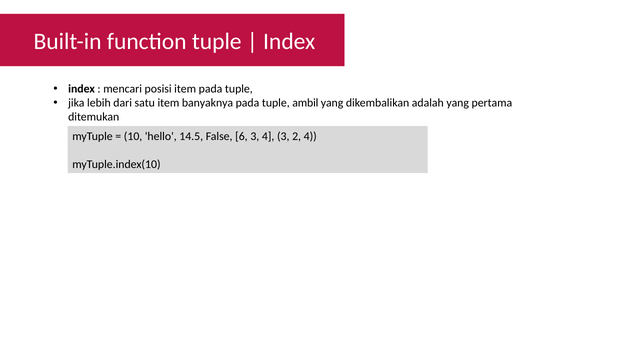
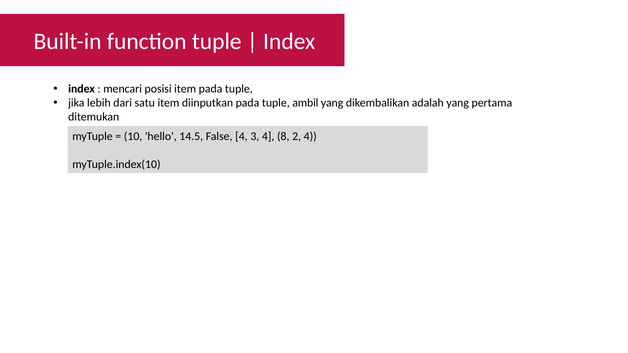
banyaknya: banyaknya -> diinputkan
False 6: 6 -> 4
4 3: 3 -> 8
